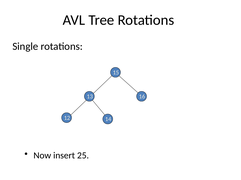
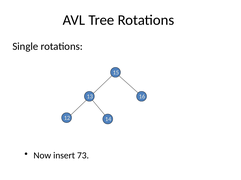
25: 25 -> 73
